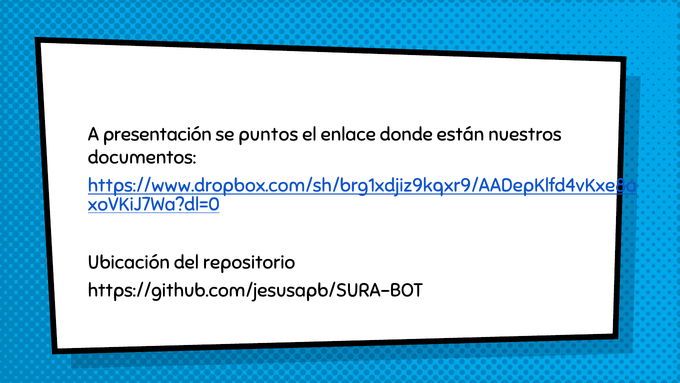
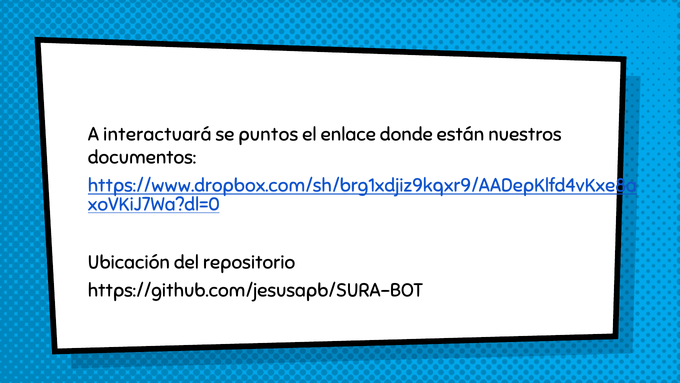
presentación: presentación -> interactuará
